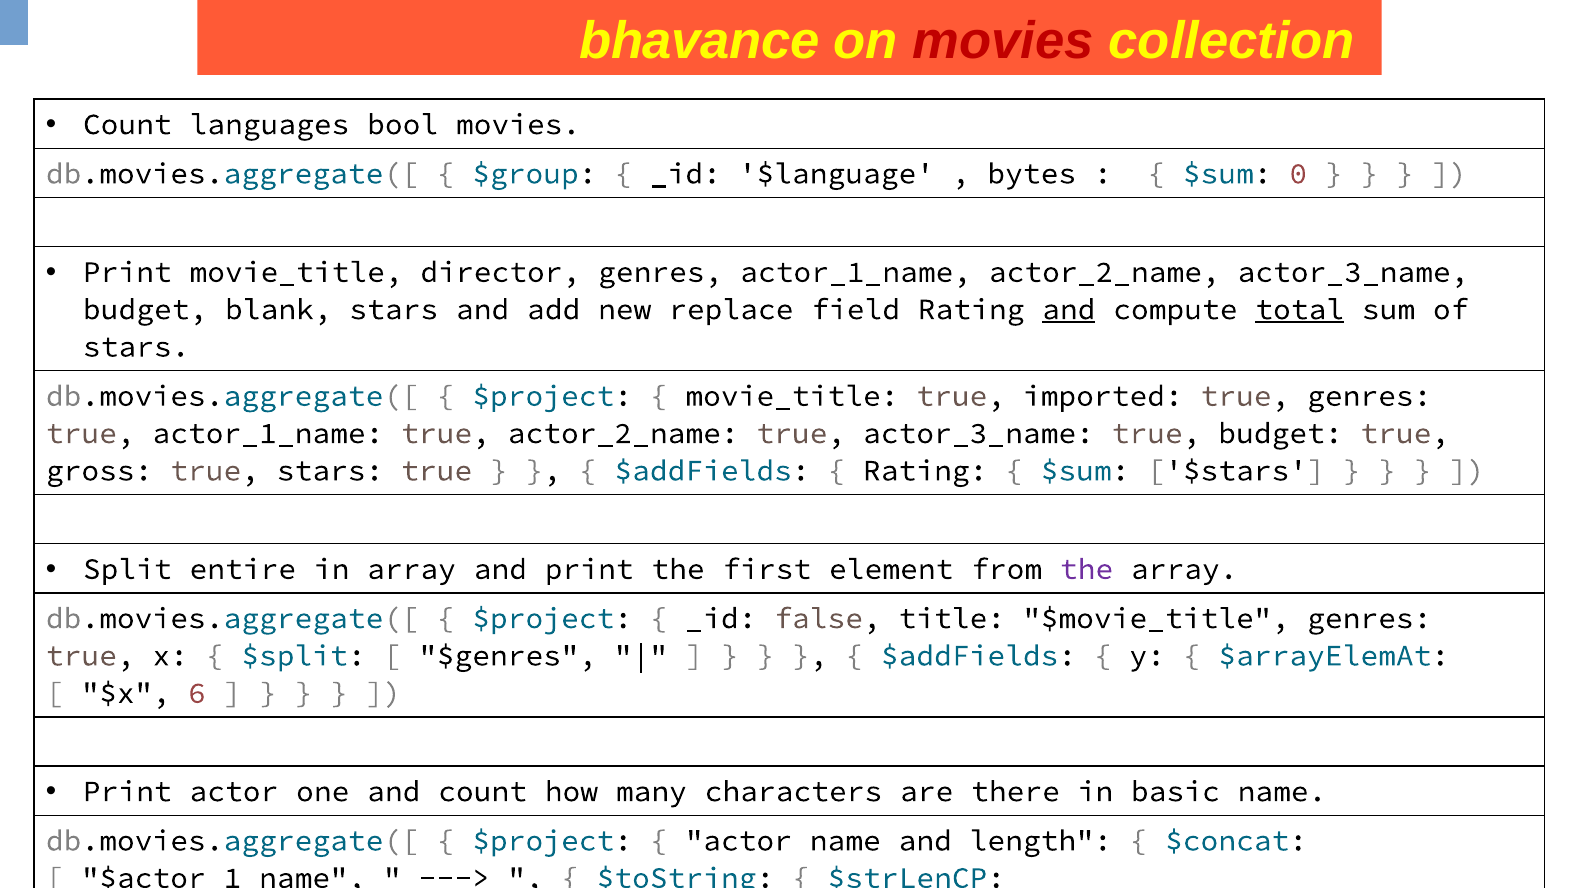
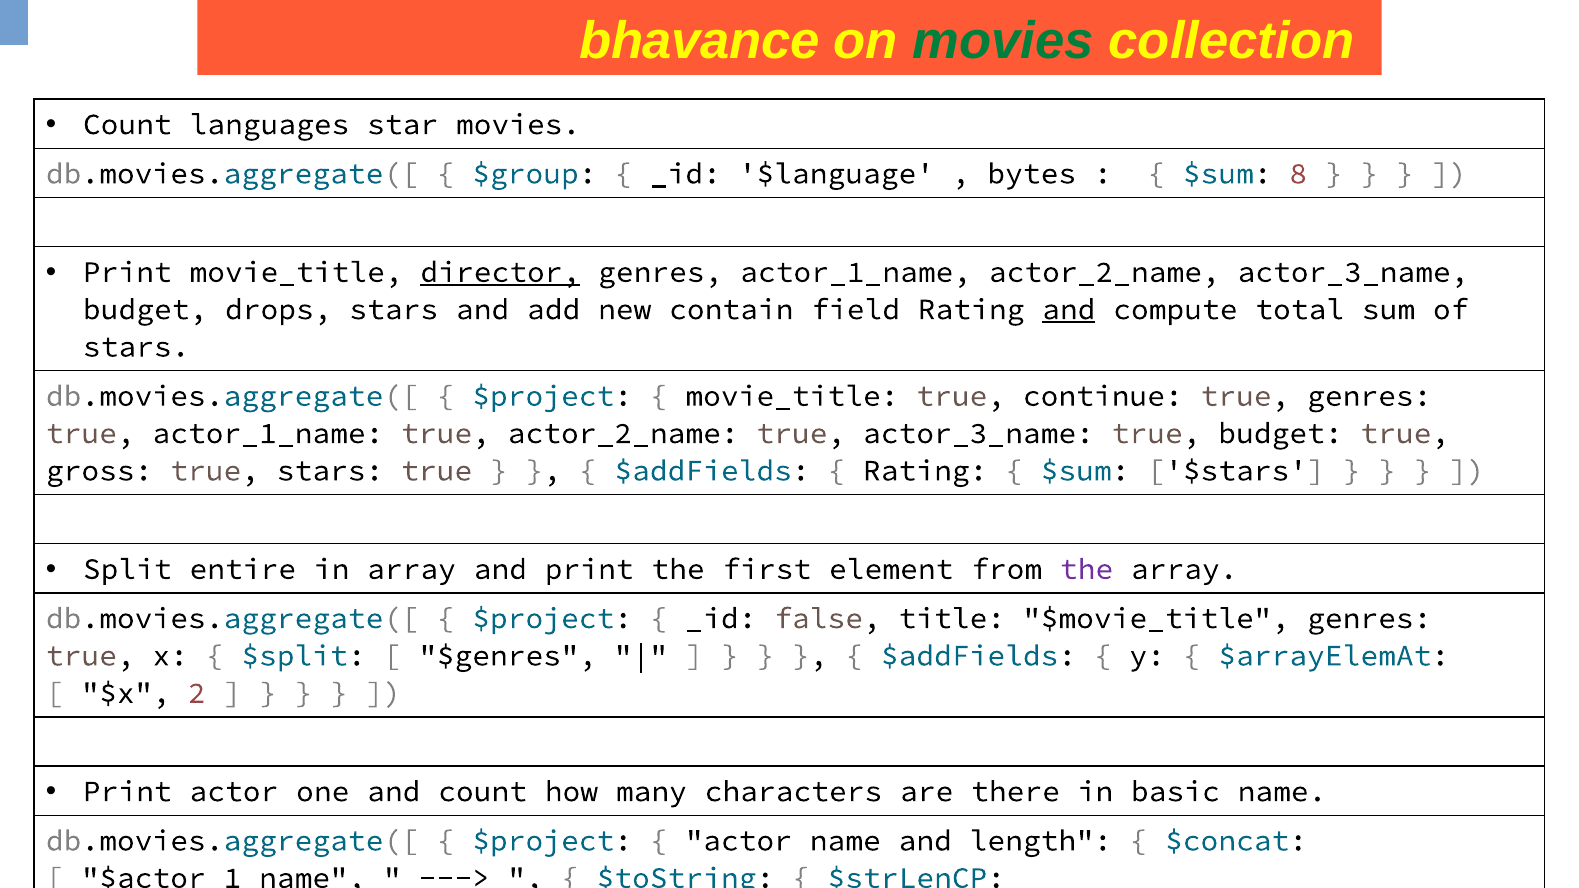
movies at (1003, 41) colour: red -> green
bool: bool -> star
0: 0 -> 8
director underline: none -> present
blank: blank -> drops
replace: replace -> contain
total underline: present -> none
imported: imported -> continue
6: 6 -> 2
